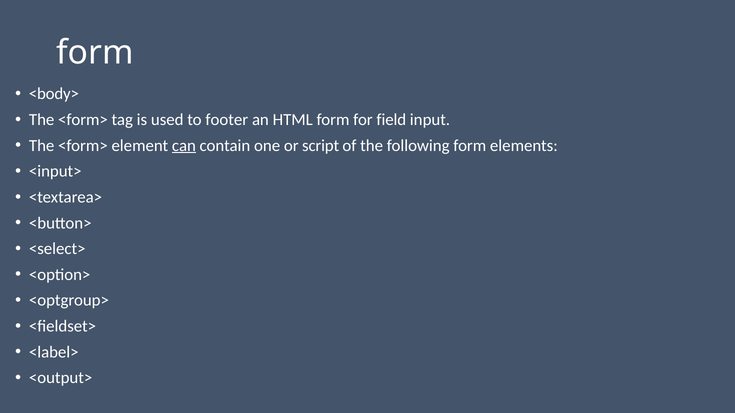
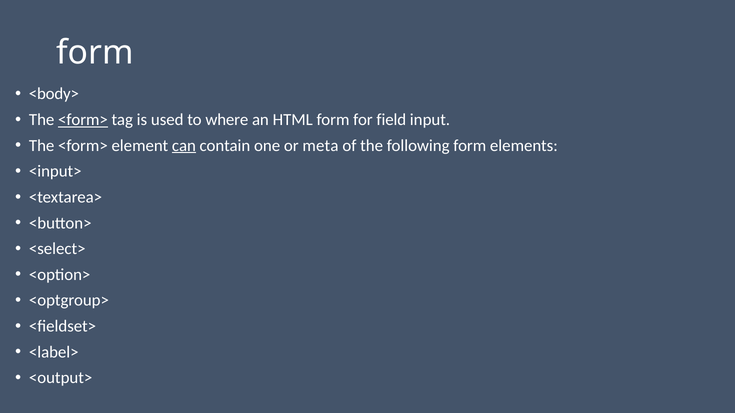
<form> at (83, 120) underline: none -> present
footer: footer -> where
script: script -> meta
